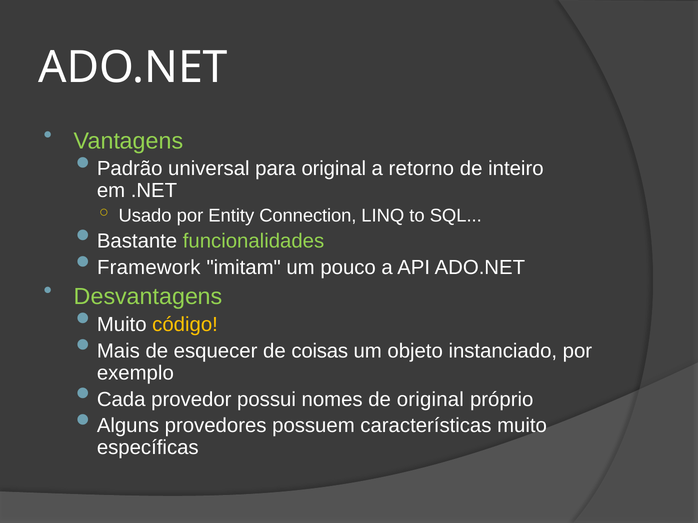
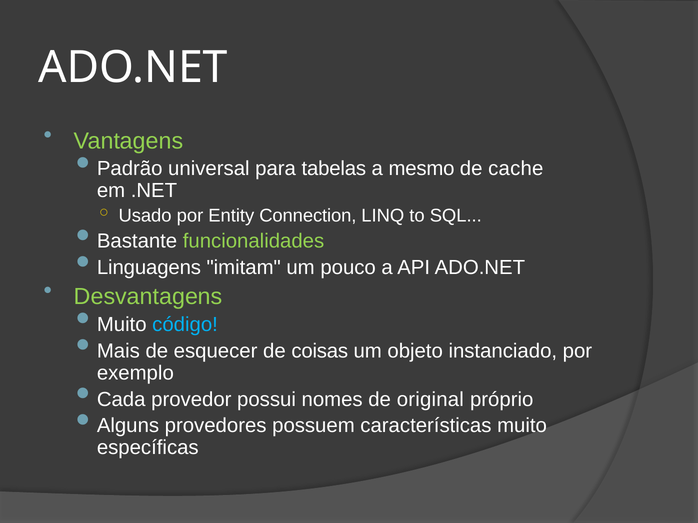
para original: original -> tabelas
retorno: retorno -> mesmo
inteiro: inteiro -> cache
Framework: Framework -> Linguagens
código colour: yellow -> light blue
